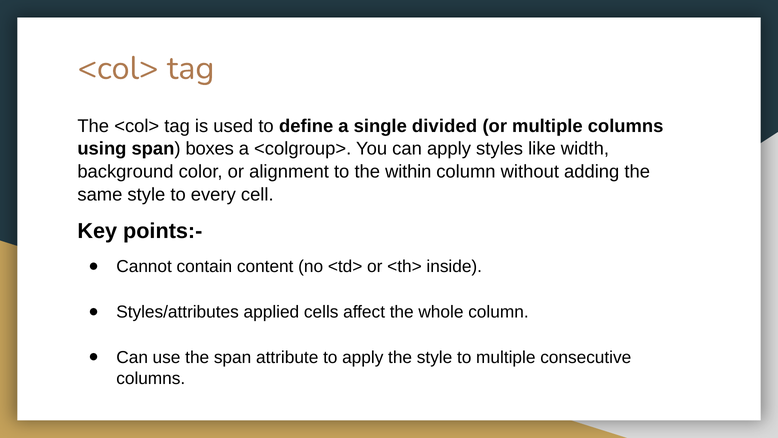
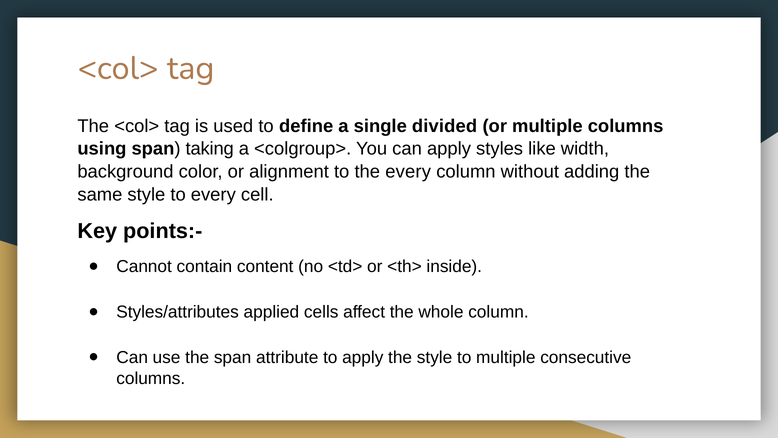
boxes: boxes -> taking
the within: within -> every
